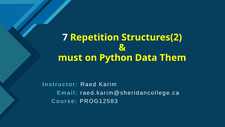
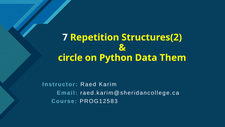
must: must -> circle
